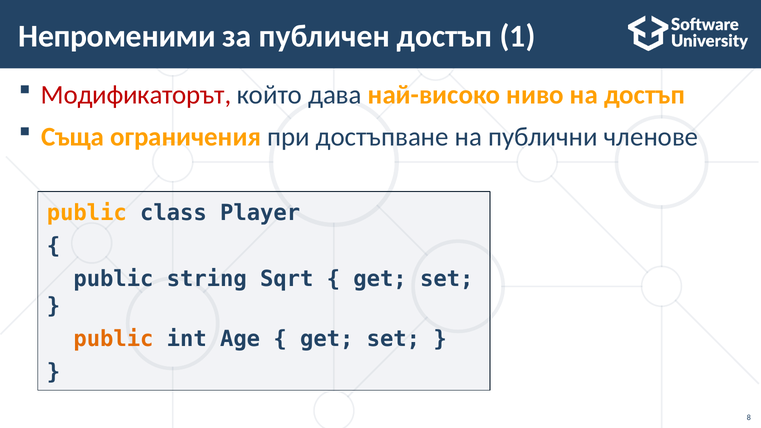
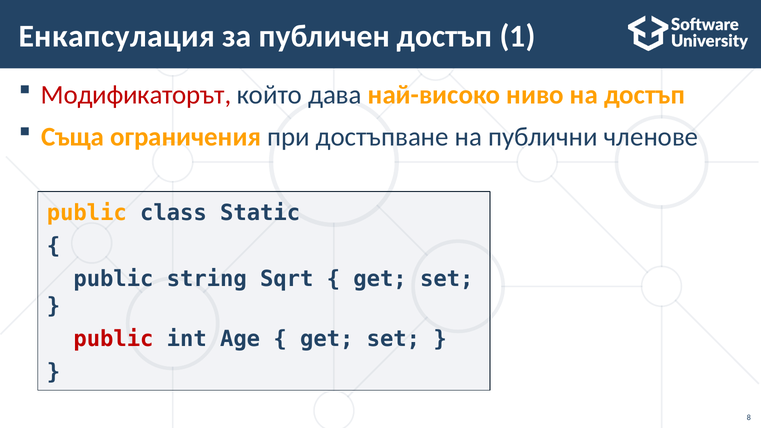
Непроменими: Непроменими -> Енкапсулация
Player: Player -> Static
public at (113, 339) colour: orange -> red
